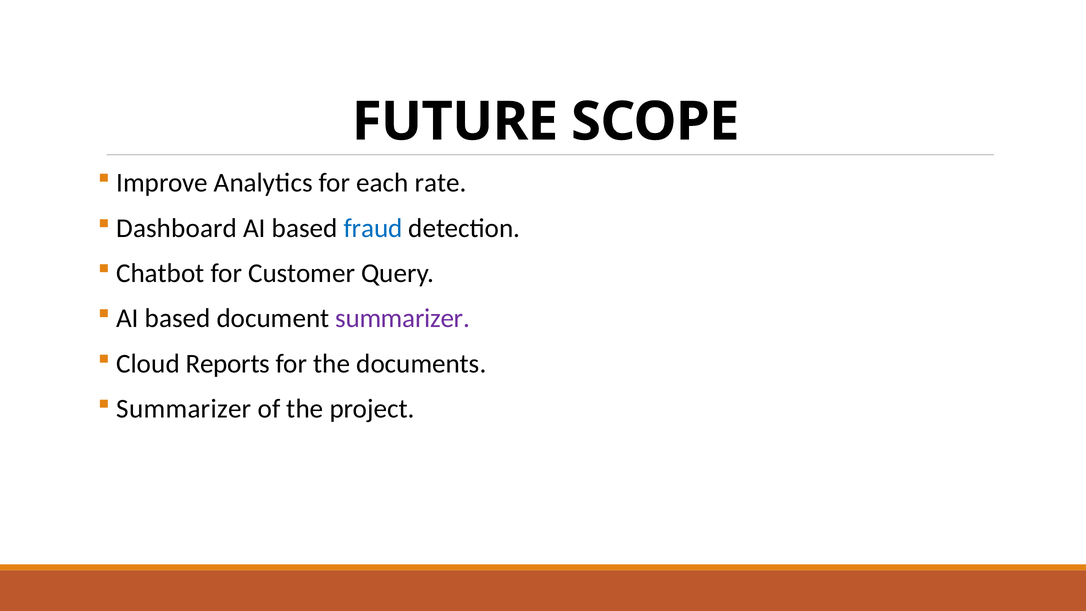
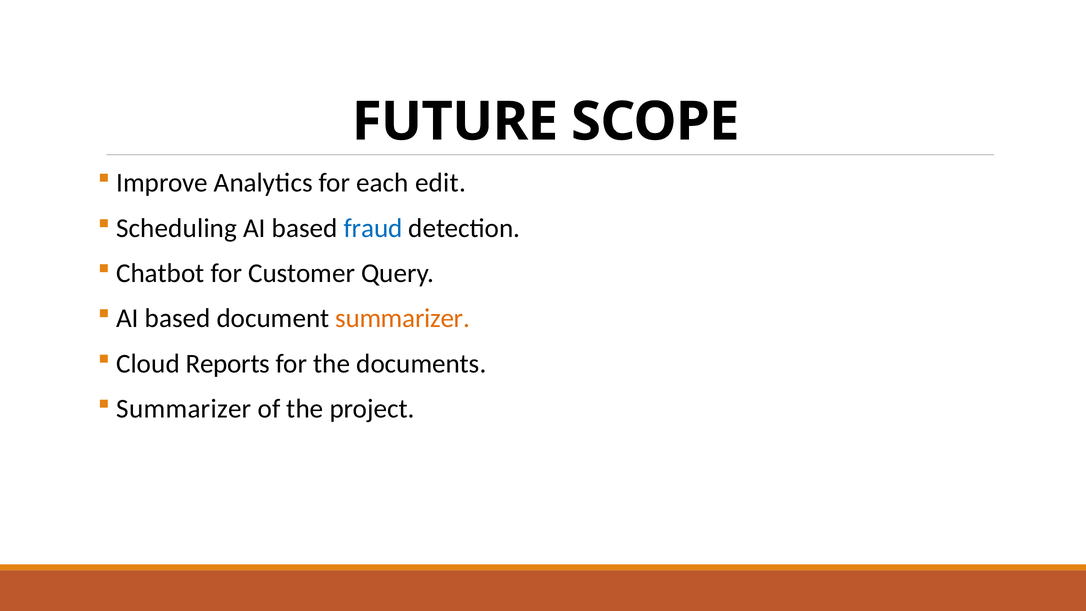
rate: rate -> edit
Dashboard: Dashboard -> Scheduling
summarizer at (403, 318) colour: purple -> orange
